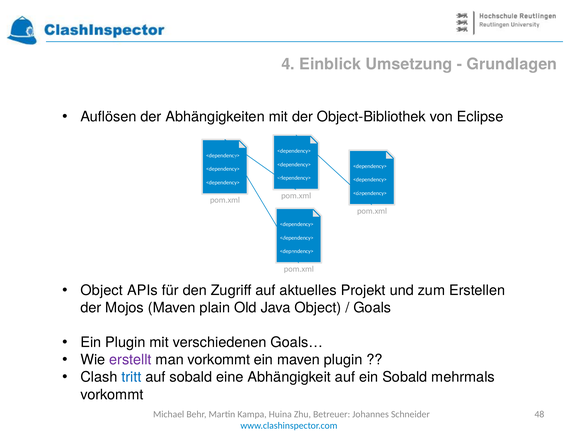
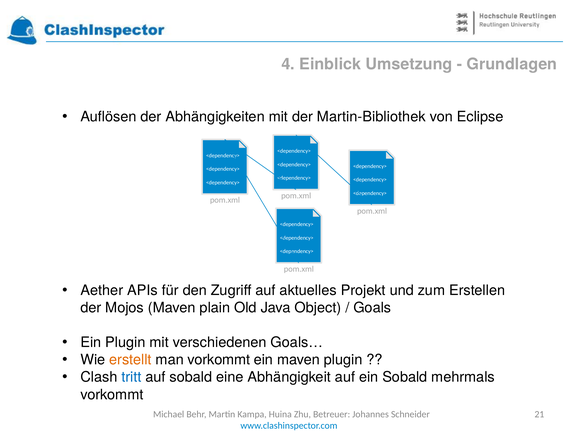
Object-Bibliothek: Object-Bibliothek -> Martin-Bibliothek
Object at (102, 291): Object -> Aether
erstellt colour: purple -> orange
48: 48 -> 21
